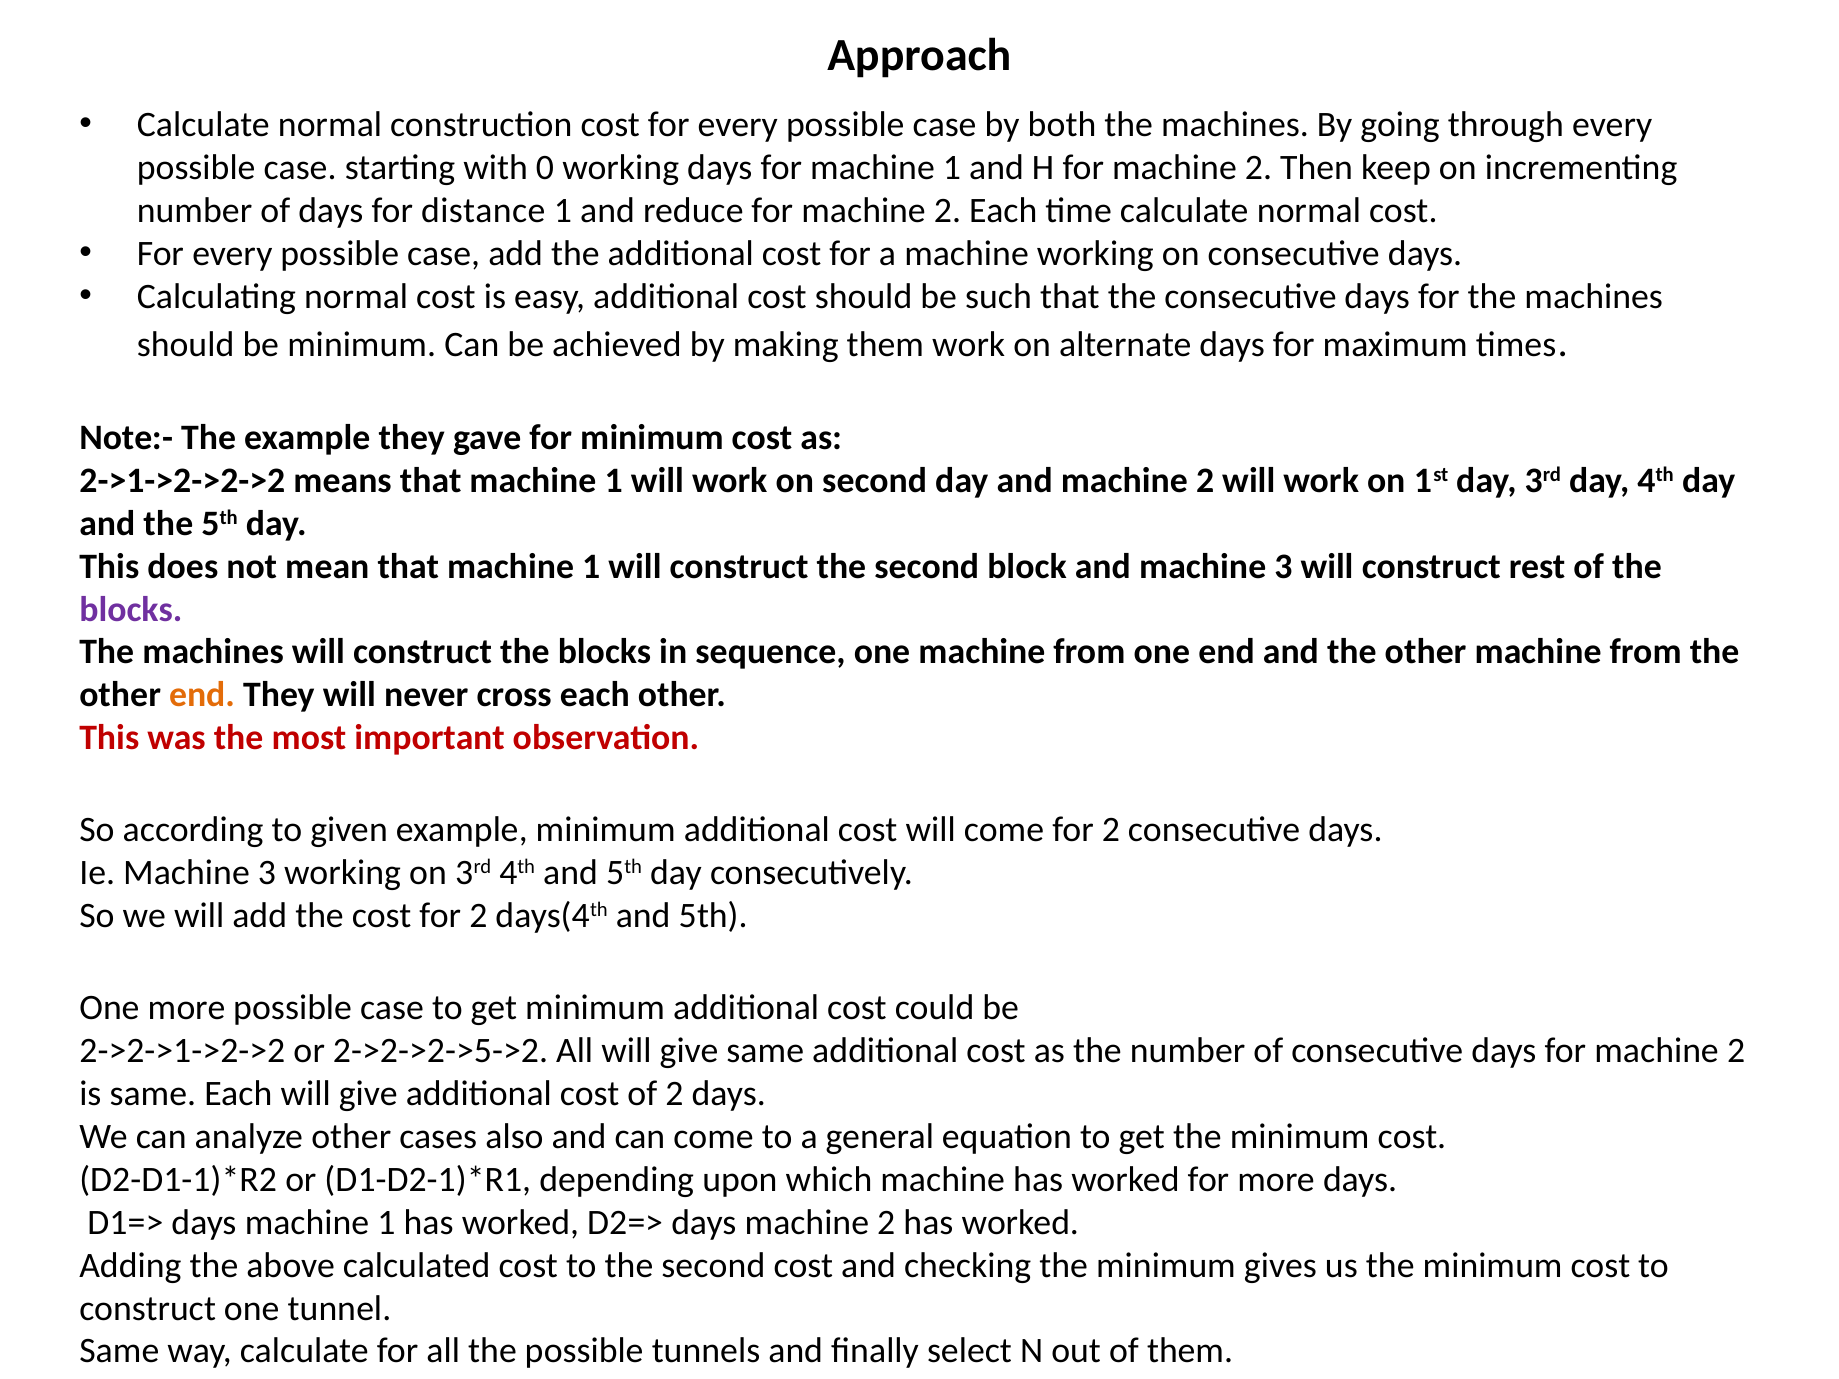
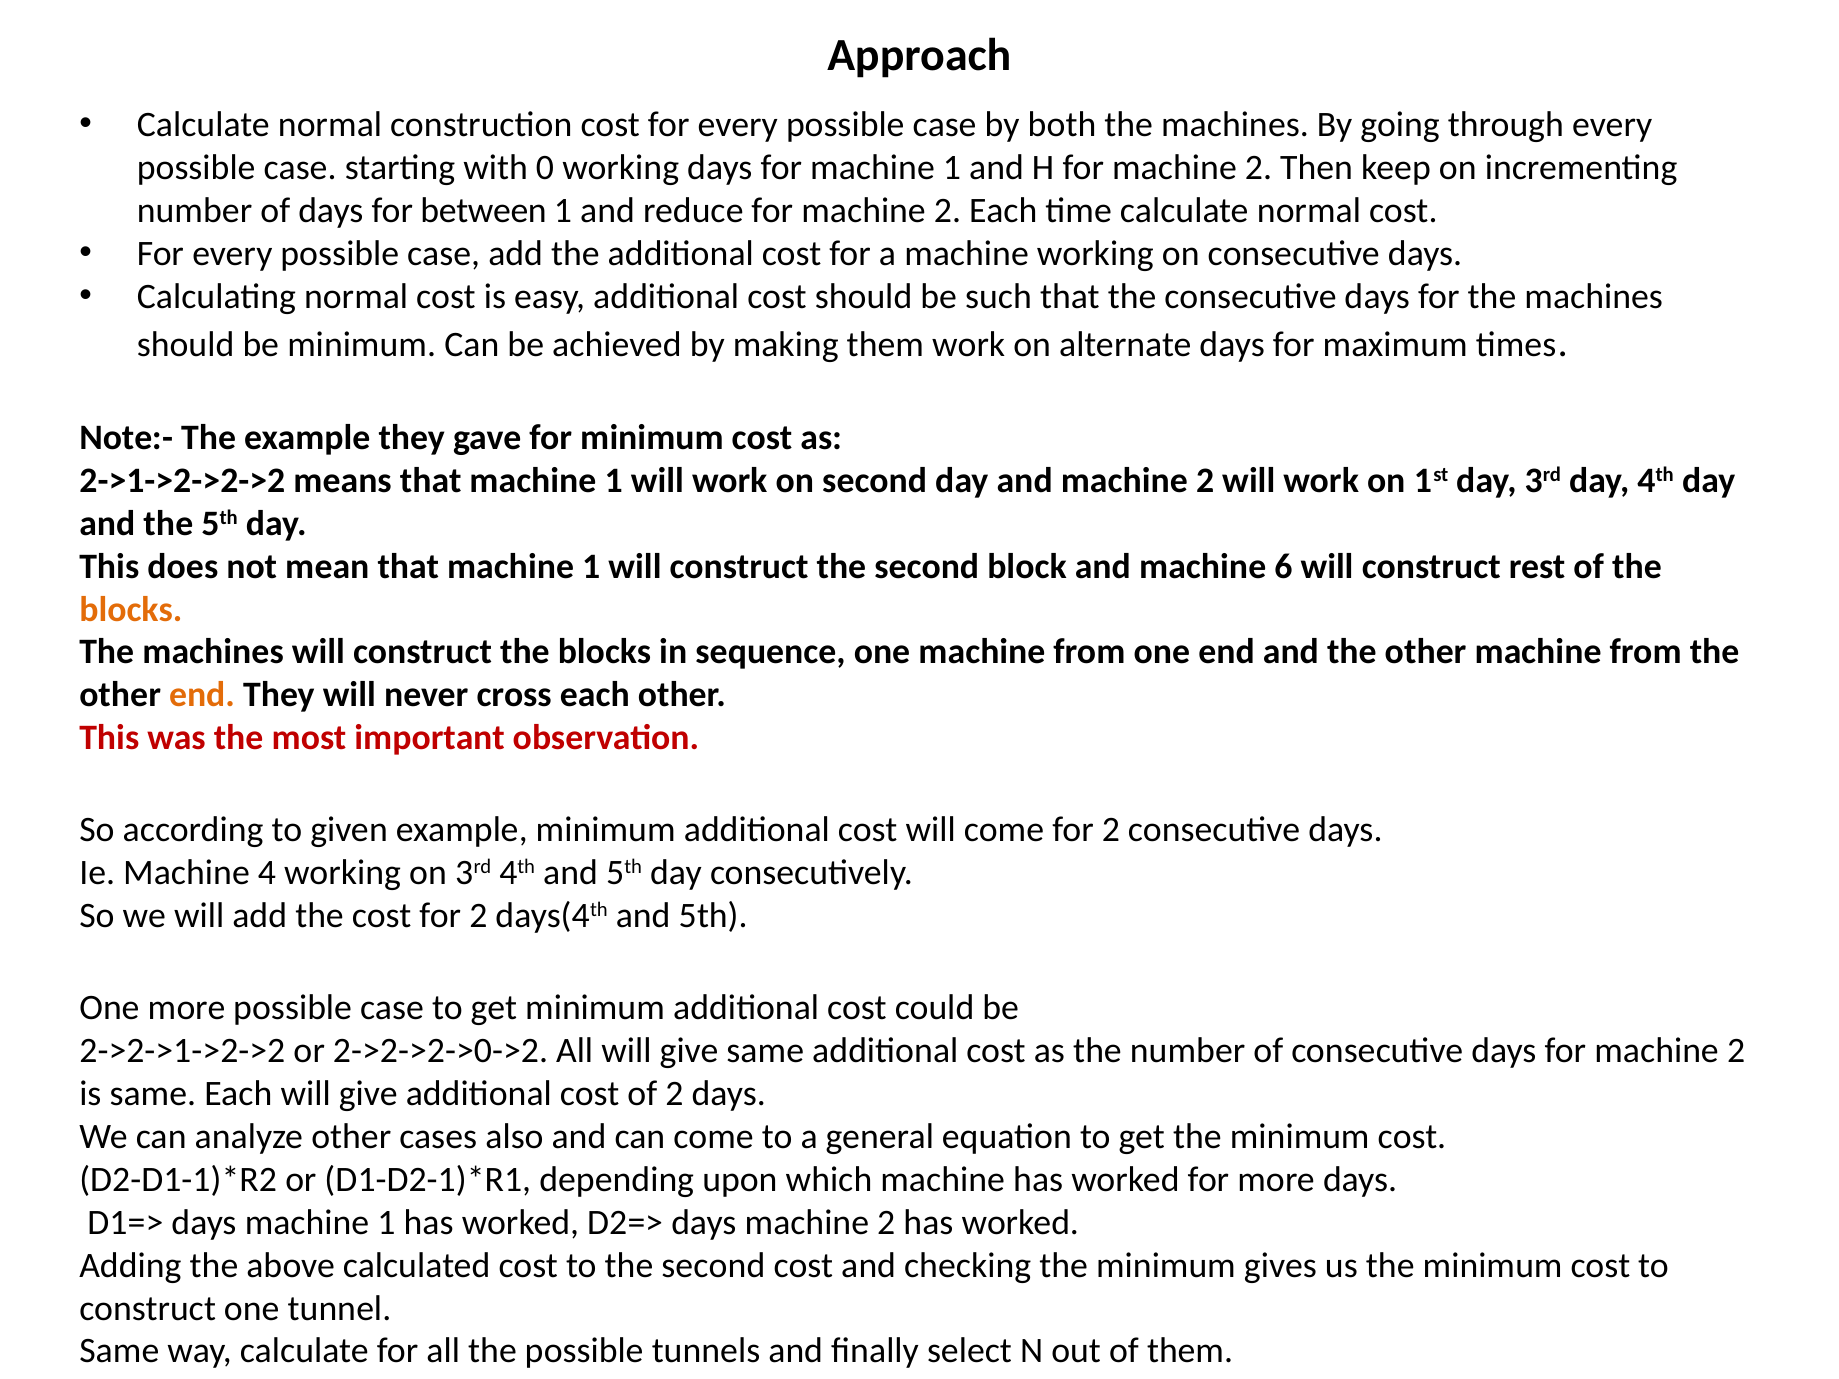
distance: distance -> between
and machine 3: 3 -> 6
blocks at (131, 609) colour: purple -> orange
Ie Machine 3: 3 -> 4
2->2->2->5->2: 2->2->2->5->2 -> 2->2->2->0->2
